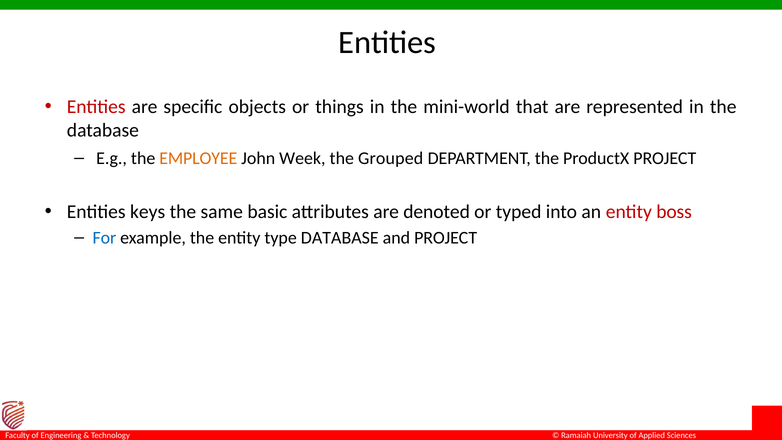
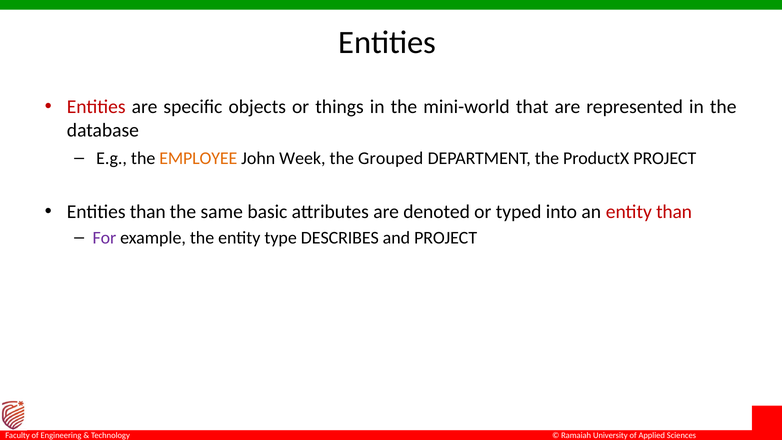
Entities keys: keys -> than
entity boss: boss -> than
For colour: blue -> purple
type DATABASE: DATABASE -> DESCRIBES
